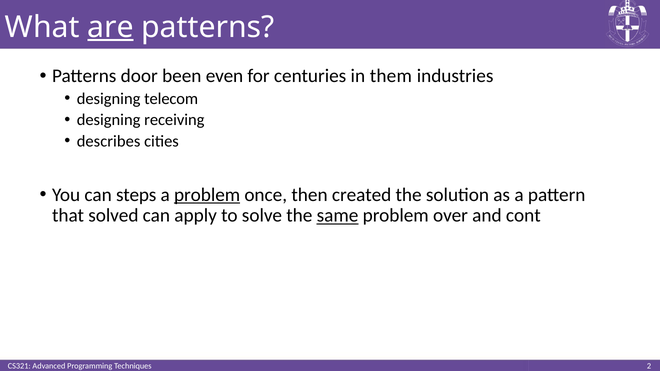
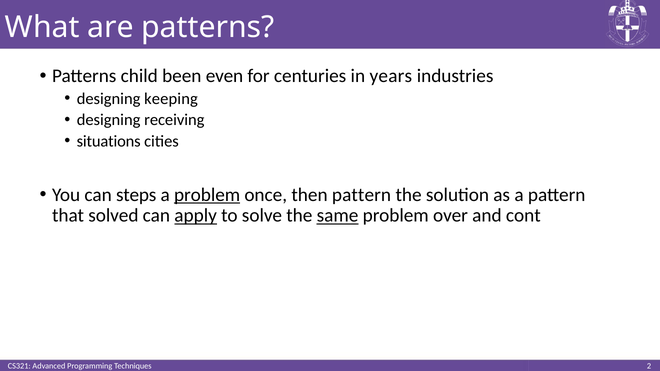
are underline: present -> none
door: door -> child
them: them -> years
telecom: telecom -> keeping
describes: describes -> situations
then created: created -> pattern
apply underline: none -> present
